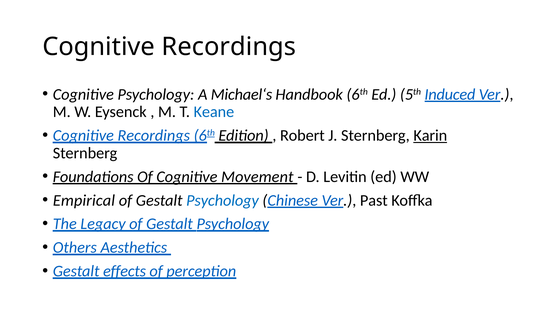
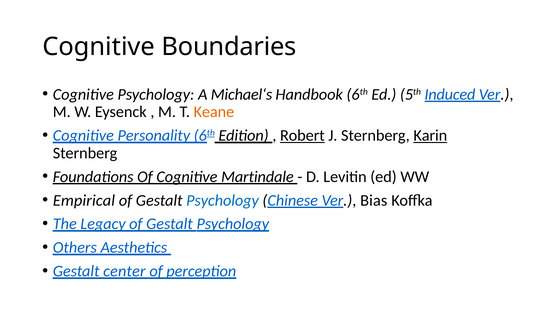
Recordings at (229, 47): Recordings -> Boundaries
Keane colour: blue -> orange
Recordings at (154, 135): Recordings -> Personality
Robert underline: none -> present
Movement: Movement -> Martindale
Past: Past -> Bias
effects: effects -> center
